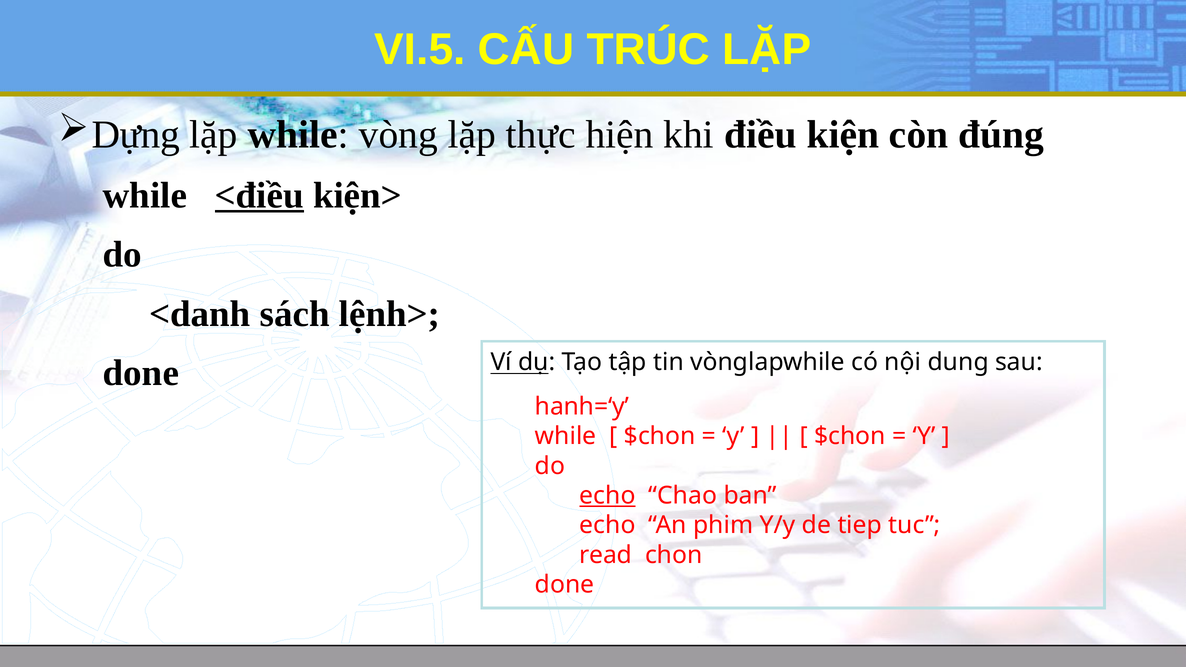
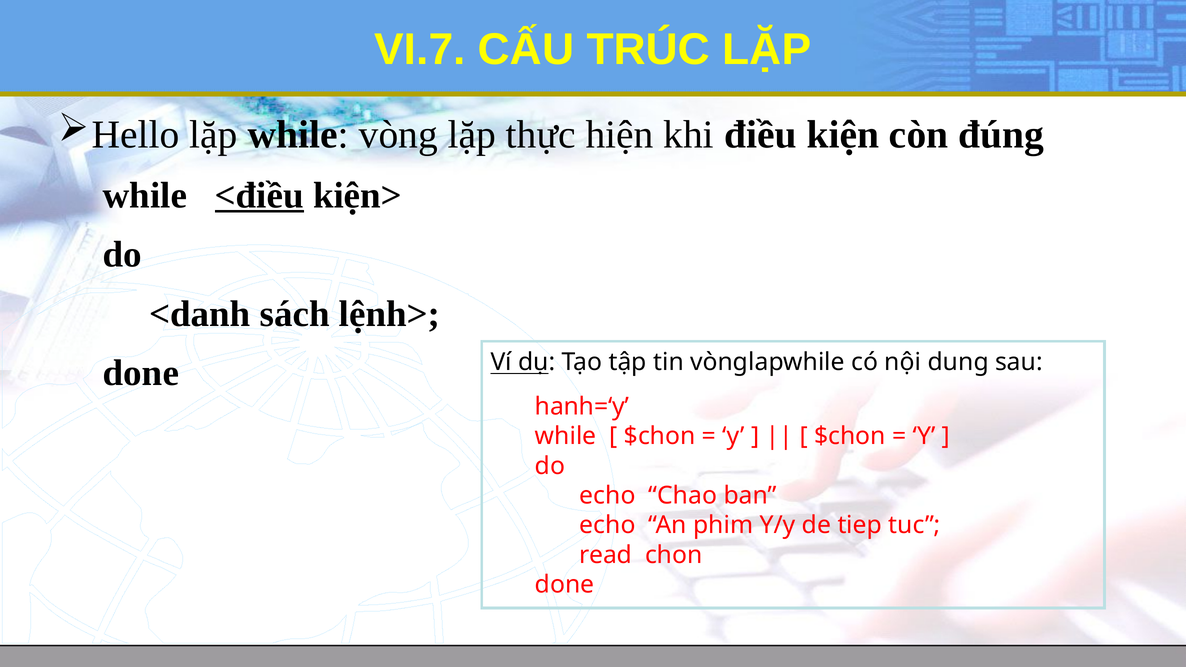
VI.5: VI.5 -> VI.7
Dựng: Dựng -> Hello
echo at (607, 496) underline: present -> none
